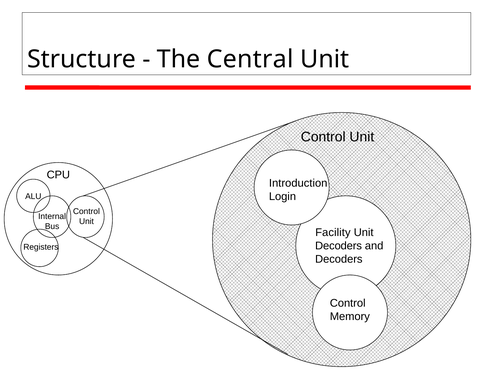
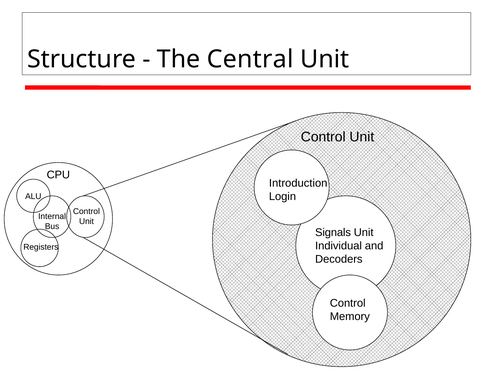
Facility: Facility -> Signals
Decoders at (339, 246): Decoders -> Individual
